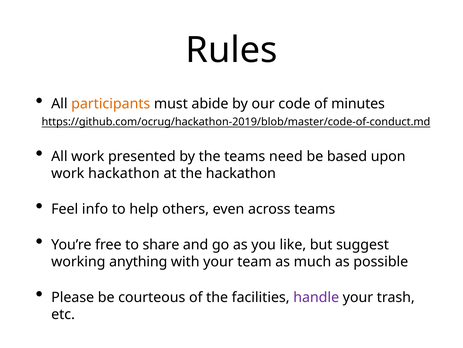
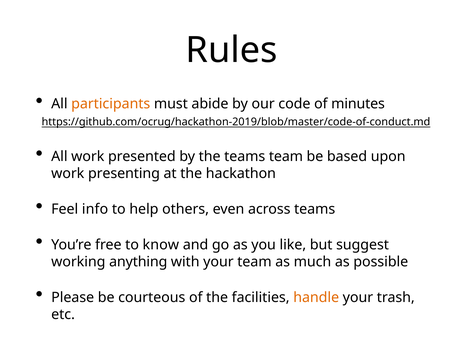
teams need: need -> team
work hackathon: hackathon -> presenting
share: share -> know
handle colour: purple -> orange
